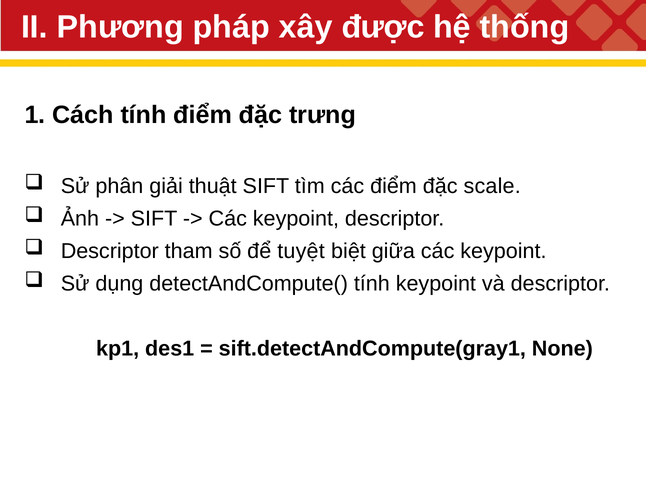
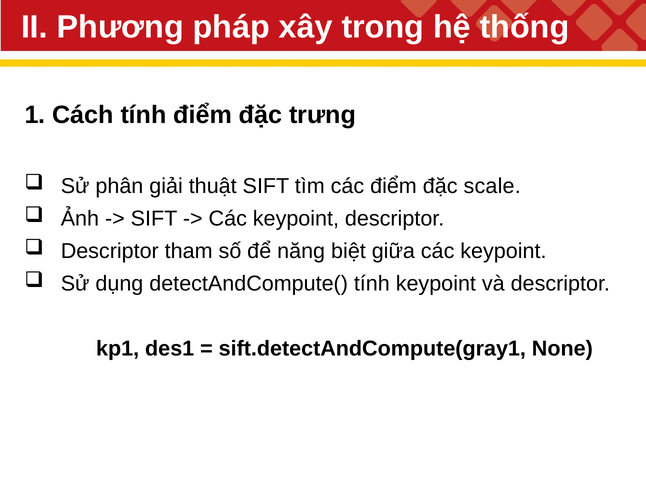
được: được -> trong
tuyệt: tuyệt -> năng
